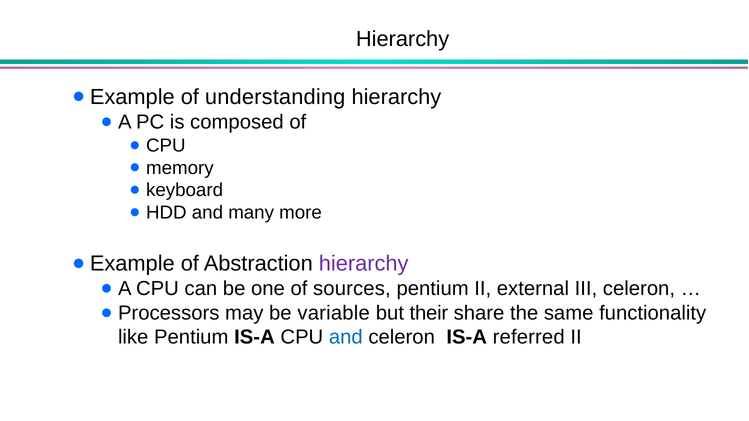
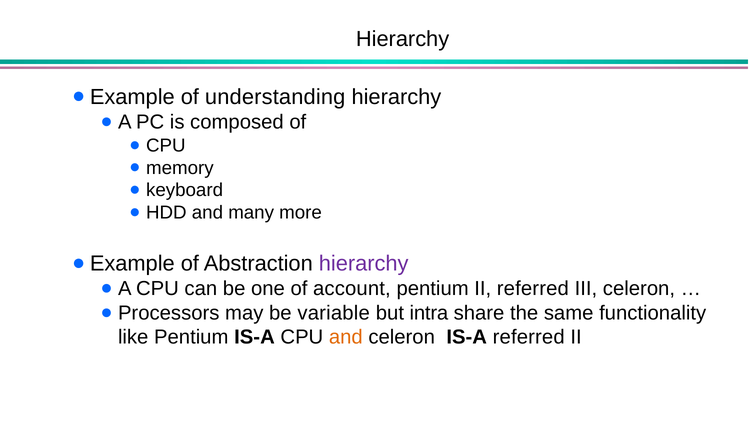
sources: sources -> account
II external: external -> referred
their: their -> intra
and at (346, 338) colour: blue -> orange
